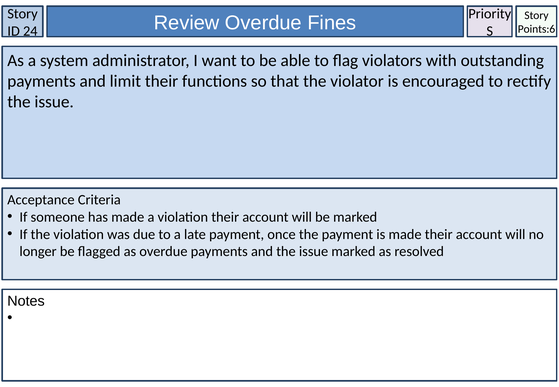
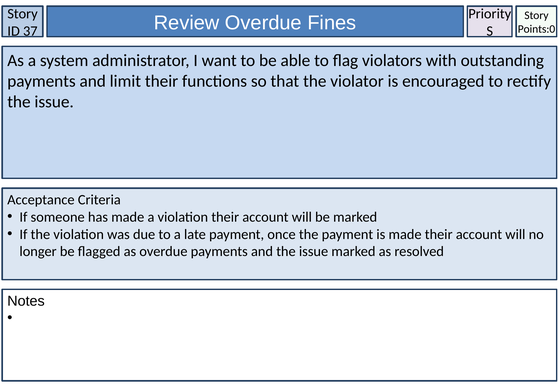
Points:6: Points:6 -> Points:0
24: 24 -> 37
